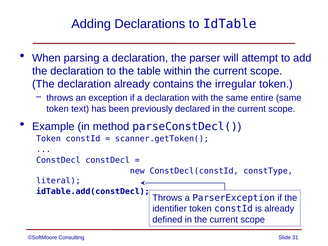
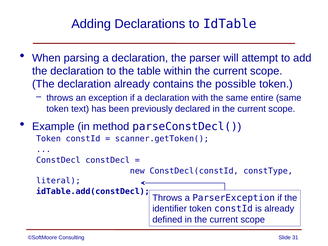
irregular: irregular -> possible
